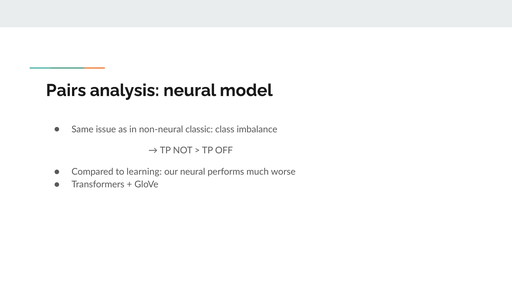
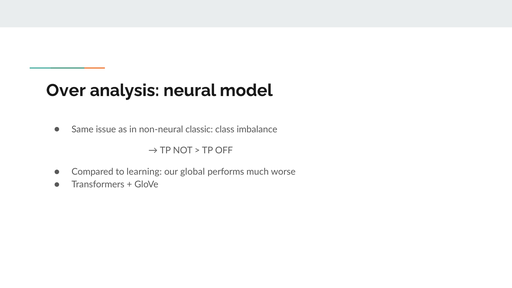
Pairs: Pairs -> Over
our neural: neural -> global
